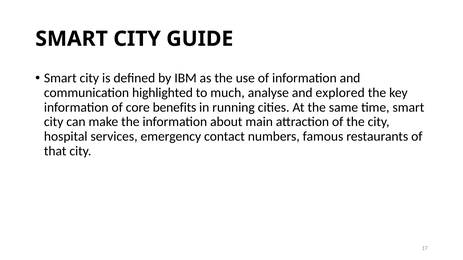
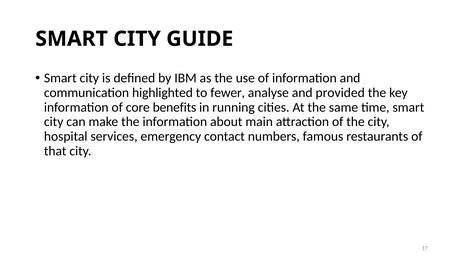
much: much -> fewer
explored: explored -> provided
